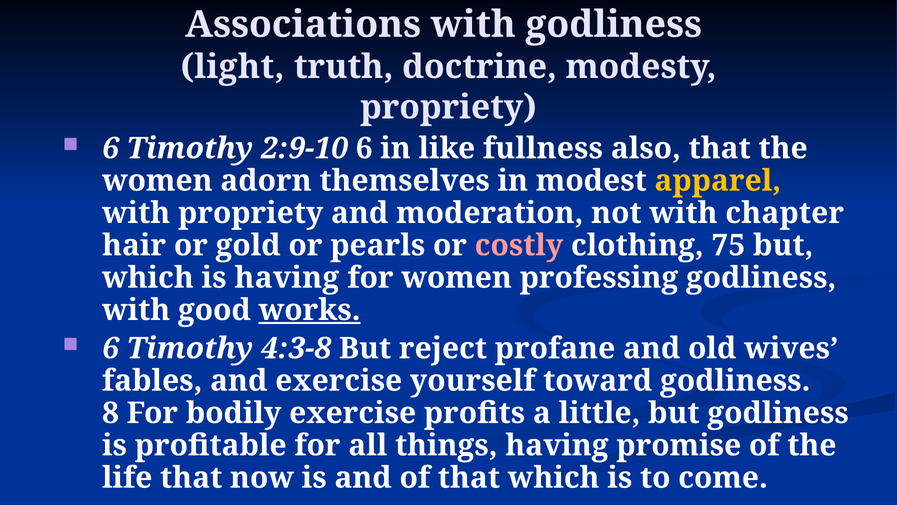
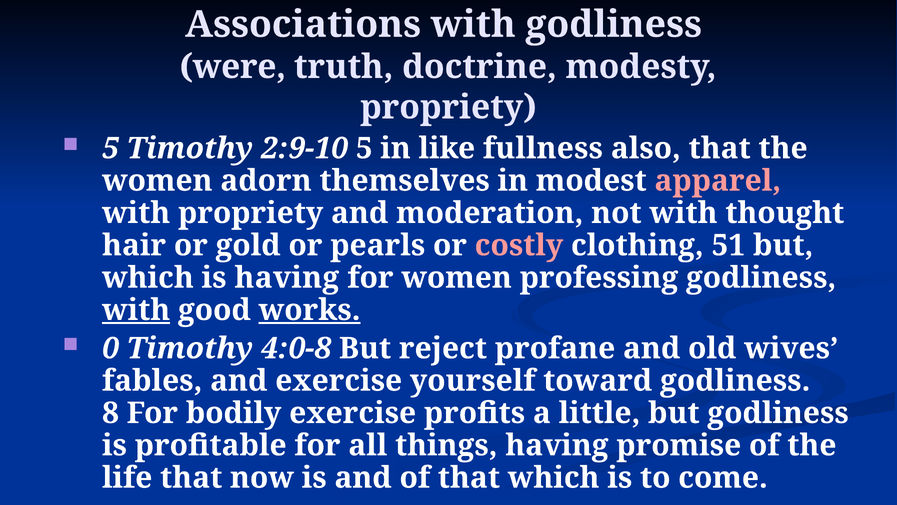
light: light -> were
6 at (110, 148): 6 -> 5
2:9-10 6: 6 -> 5
apparel colour: yellow -> pink
chapter: chapter -> thought
75: 75 -> 51
with at (136, 310) underline: none -> present
6 at (110, 348): 6 -> 0
4:3-8: 4:3-8 -> 4:0-8
